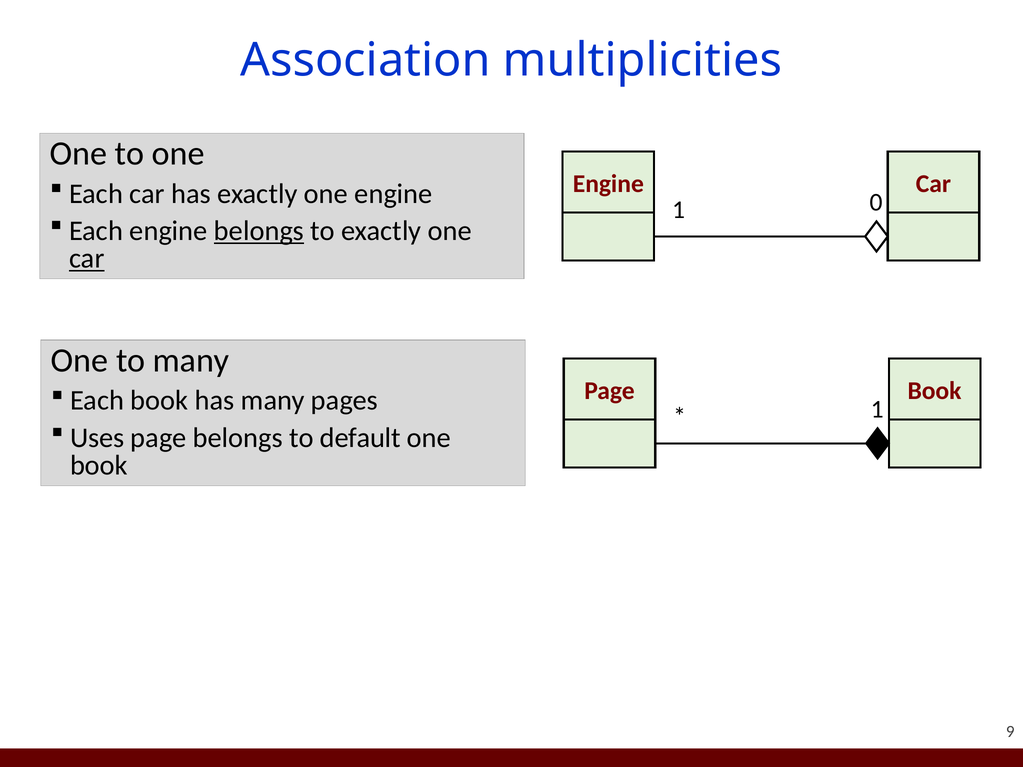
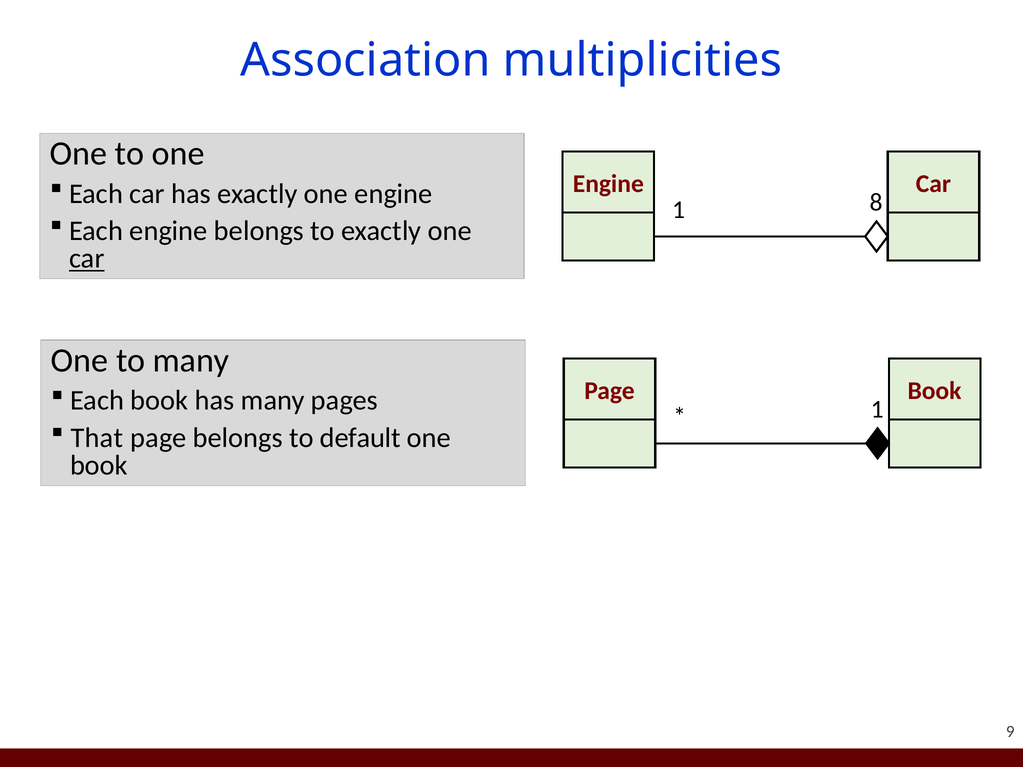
0: 0 -> 8
belongs at (259, 231) underline: present -> none
Uses: Uses -> That
